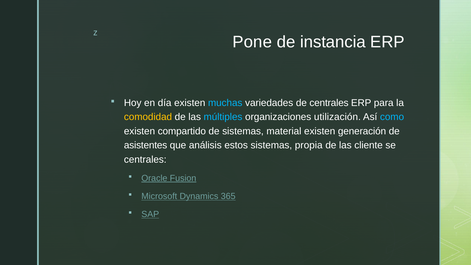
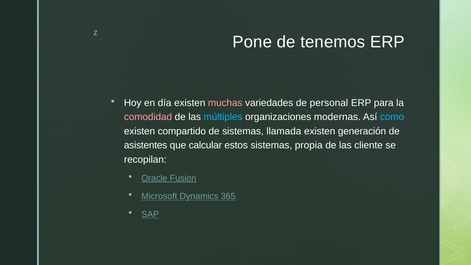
instancia: instancia -> tenemos
muchas colour: light blue -> pink
de centrales: centrales -> personal
comodidad colour: yellow -> pink
utilización: utilización -> modernas
material: material -> llamada
análisis: análisis -> calcular
centrales at (145, 159): centrales -> recopilan
